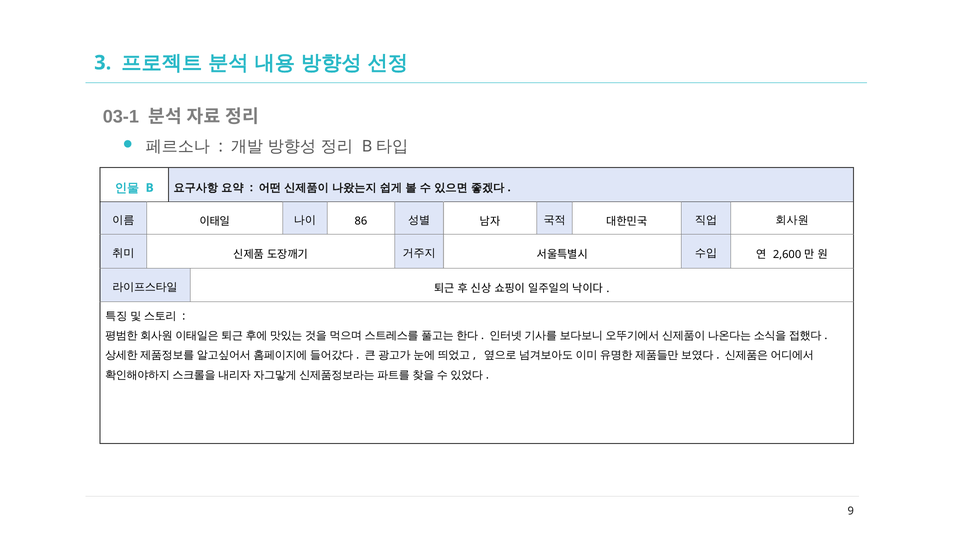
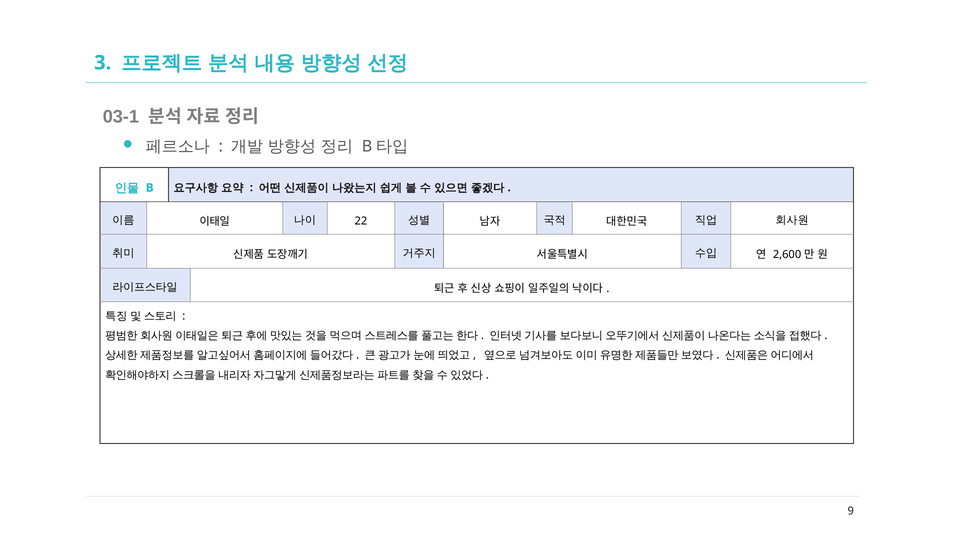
86: 86 -> 22
